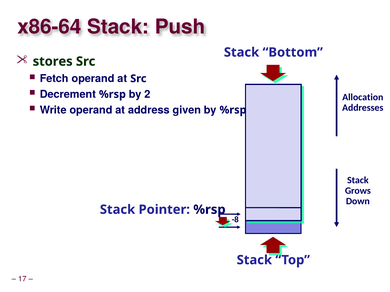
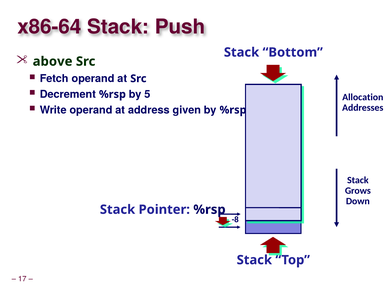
stores: stores -> above
2: 2 -> 5
